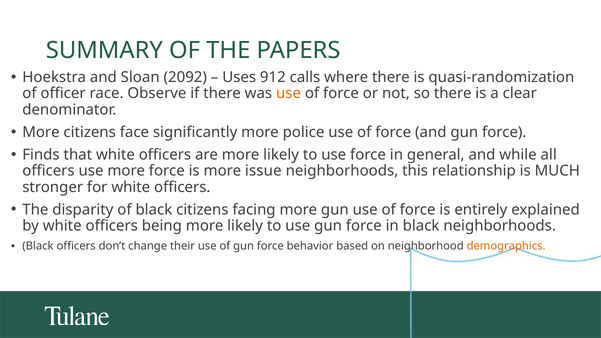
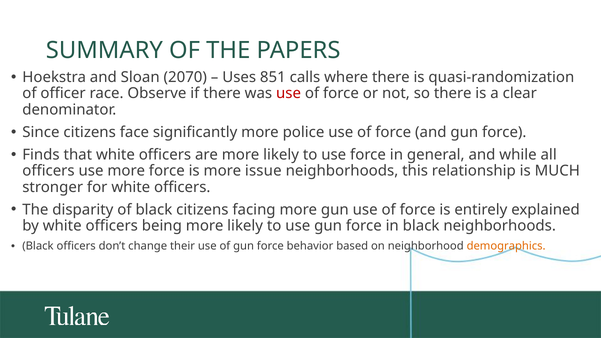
2092: 2092 -> 2070
912: 912 -> 851
use at (289, 94) colour: orange -> red
More at (41, 132): More -> Since
